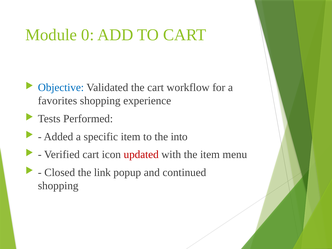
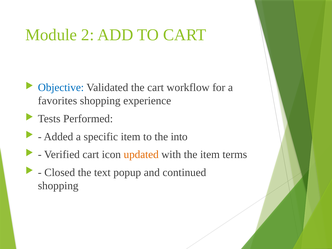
0: 0 -> 2
updated colour: red -> orange
menu: menu -> terms
link: link -> text
